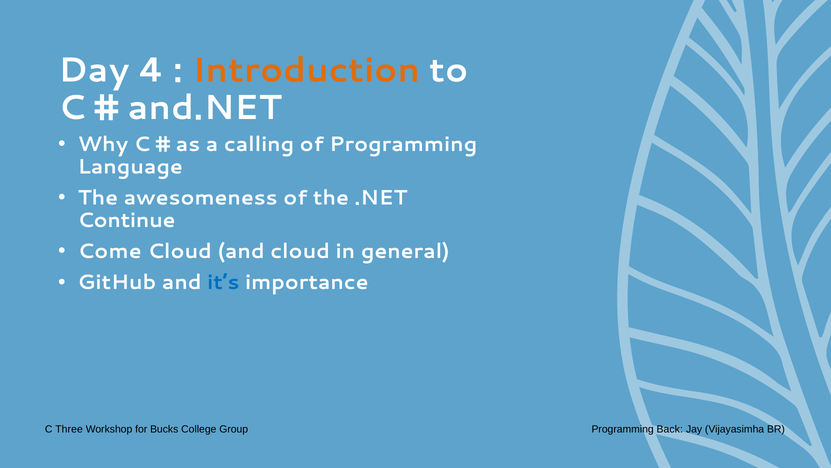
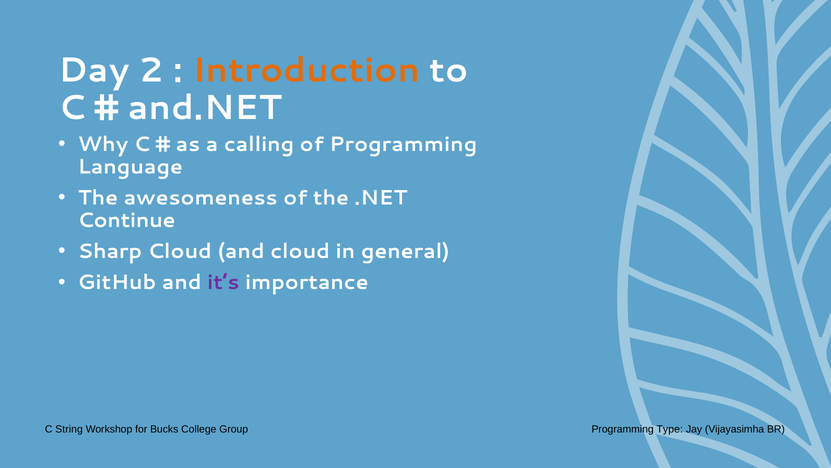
4: 4 -> 2
Come: Come -> Sharp
it’s colour: blue -> purple
Three: Three -> String
Back: Back -> Type
